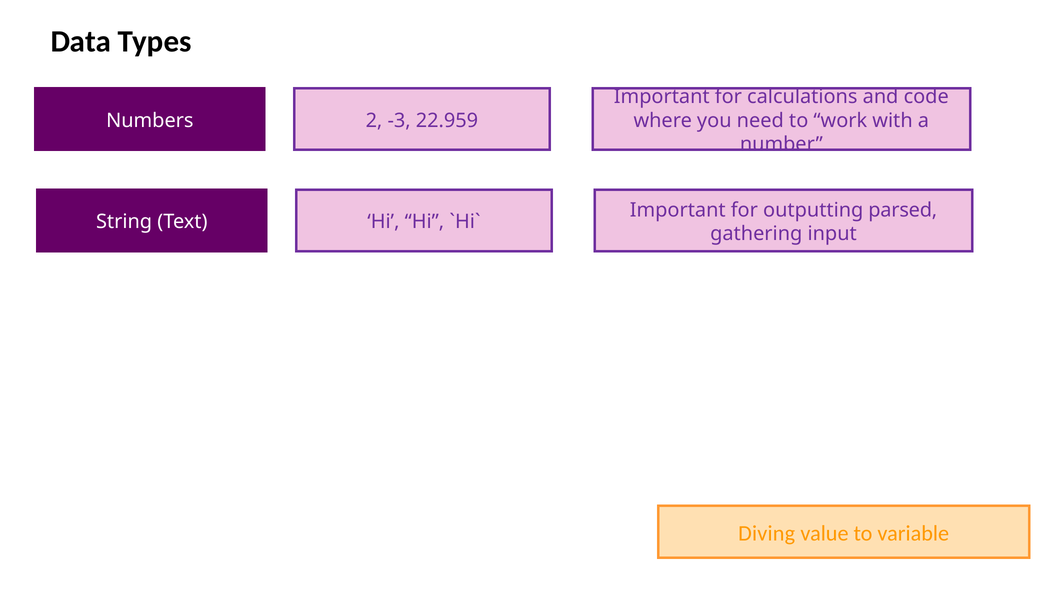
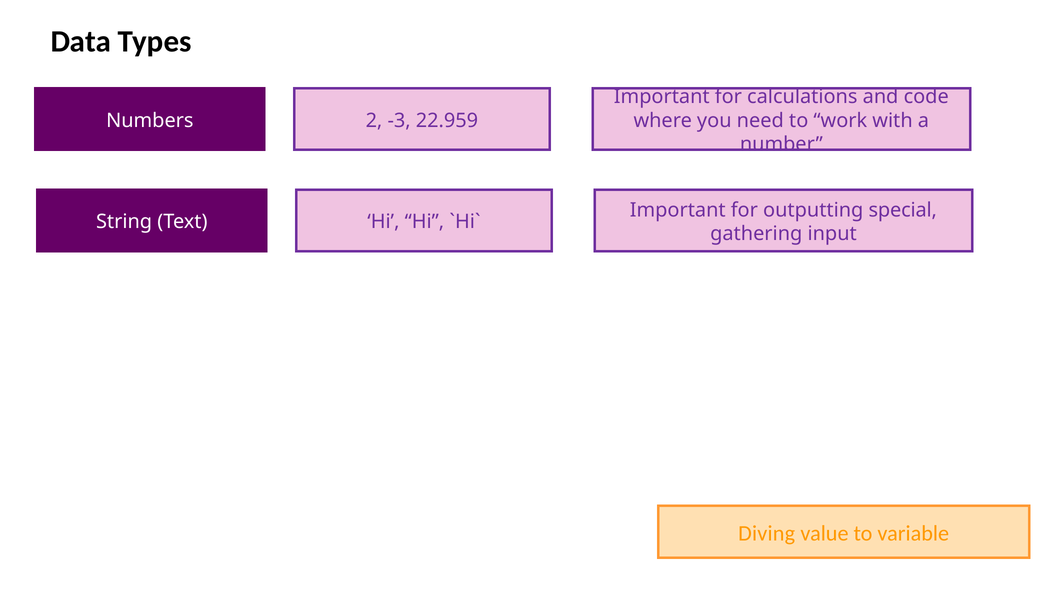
parsed: parsed -> special
